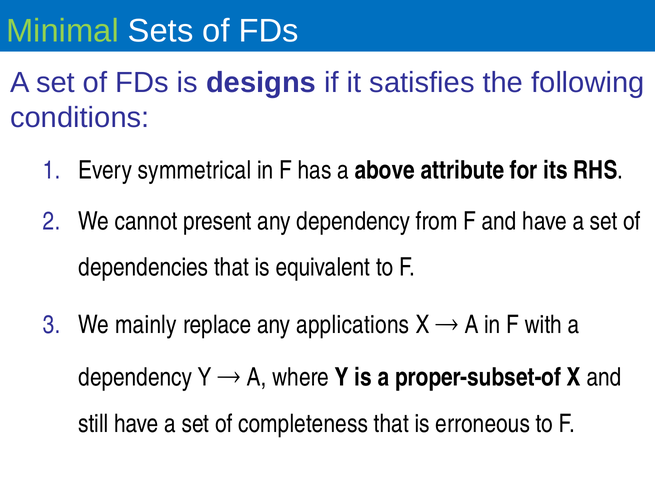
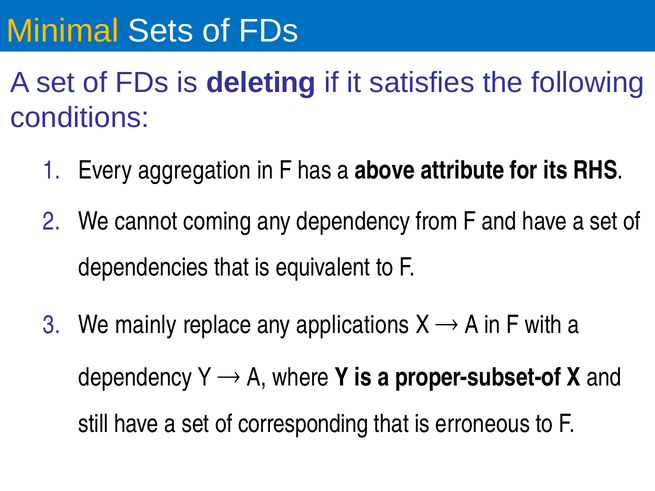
Minimal colour: light green -> yellow
designs: designs -> deleting
symmetrical: symmetrical -> aggregation
present: present -> coming
completeness: completeness -> corresponding
